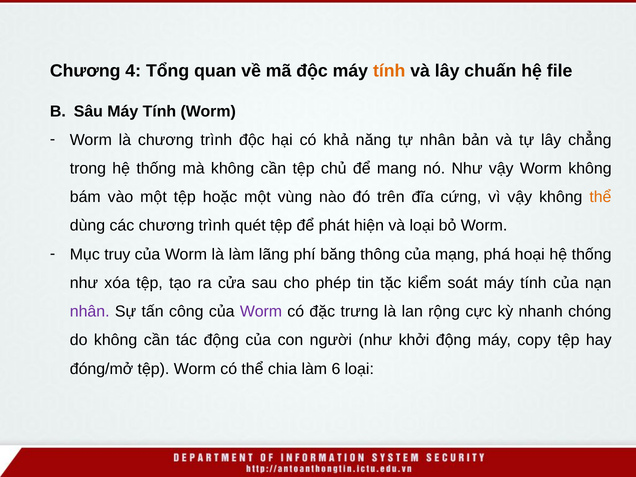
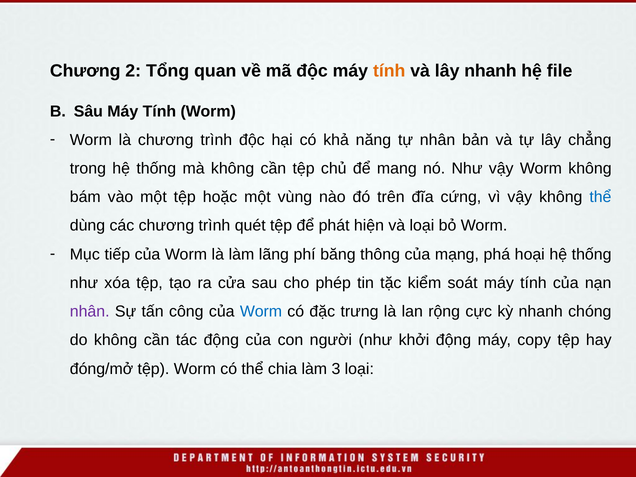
4: 4 -> 2
lây chuấn: chuấn -> nhanh
thể at (600, 197) colour: orange -> blue
truy: truy -> tiếp
Worm at (261, 312) colour: purple -> blue
6: 6 -> 3
